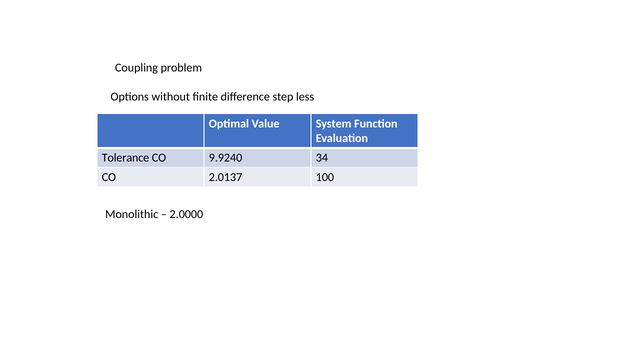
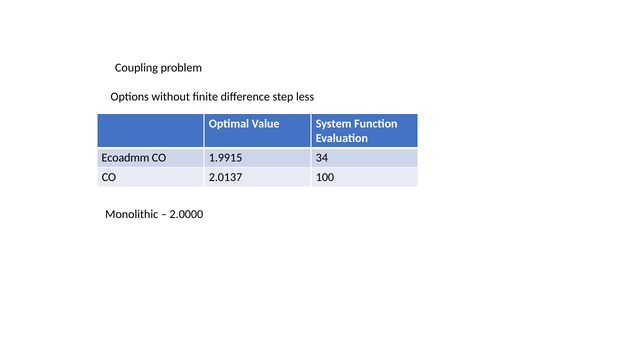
Tolerance: Tolerance -> Ecoadmm
9.9240: 9.9240 -> 1.9915
